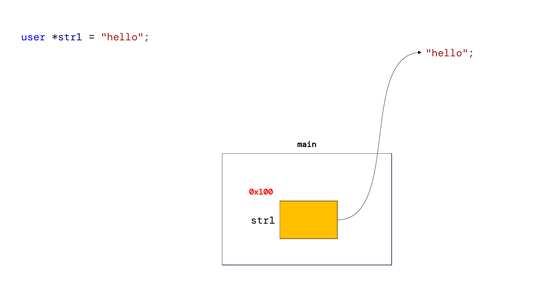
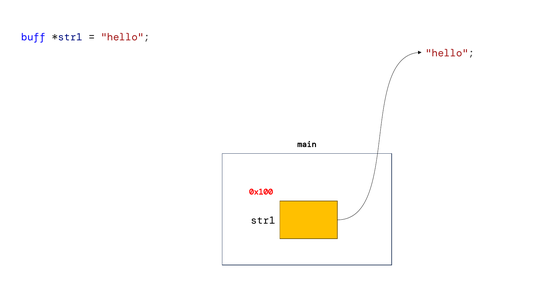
user: user -> buff
